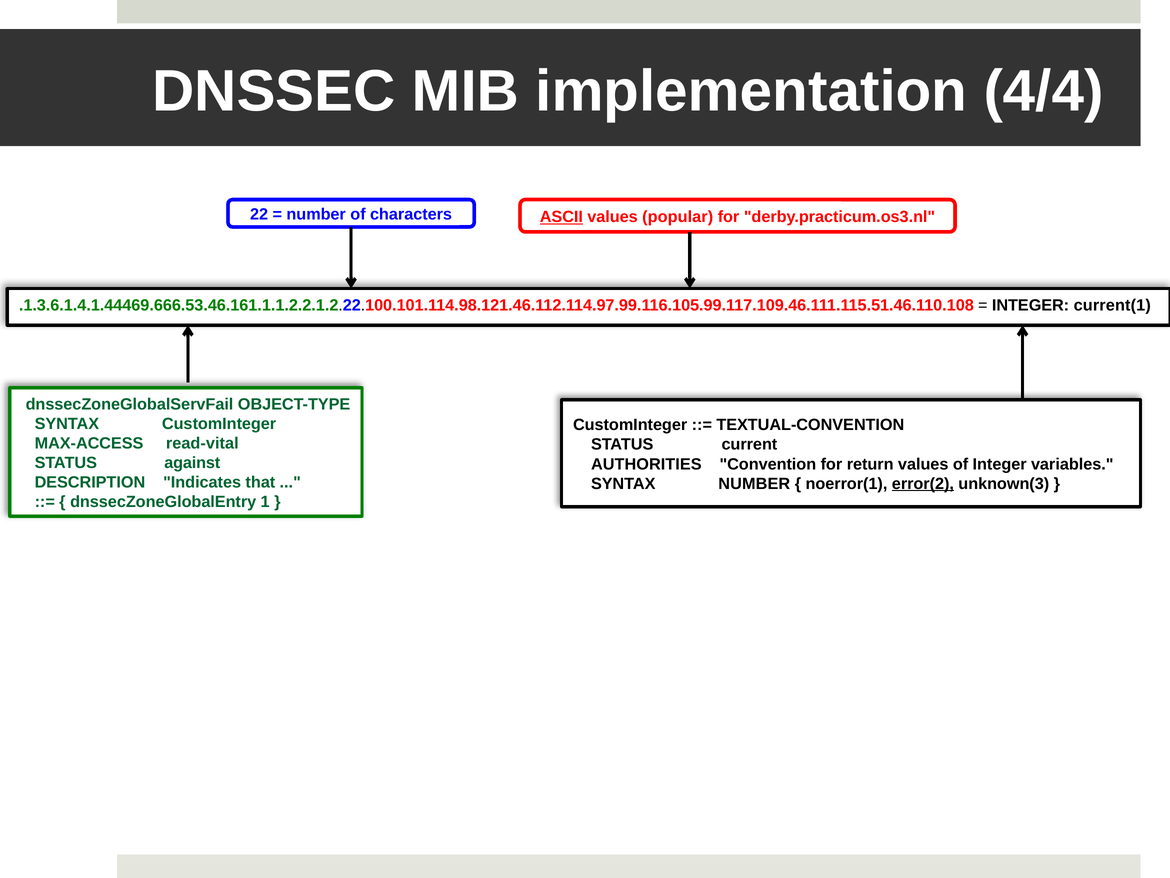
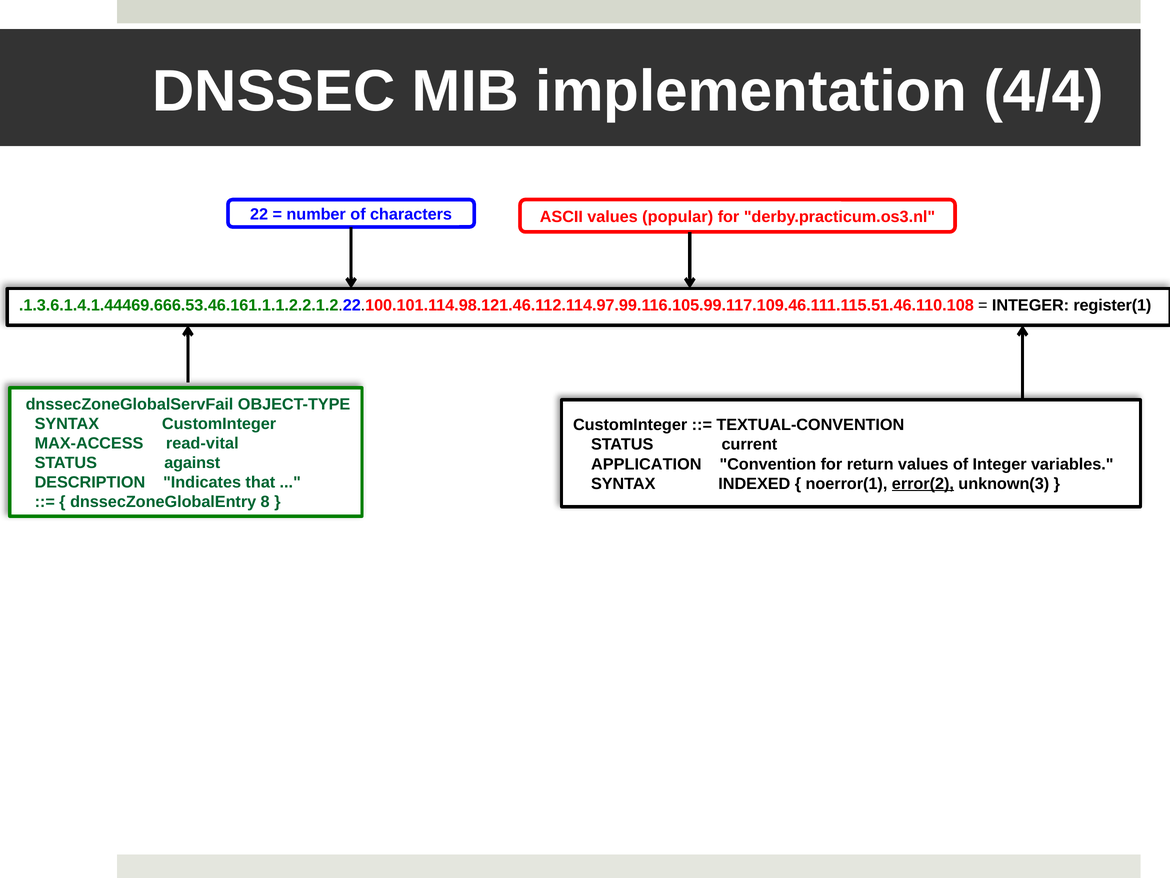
ASCII underline: present -> none
current(1: current(1 -> register(1
AUTHORITIES: AUTHORITIES -> APPLICATION
SYNTAX NUMBER: NUMBER -> INDEXED
1: 1 -> 8
